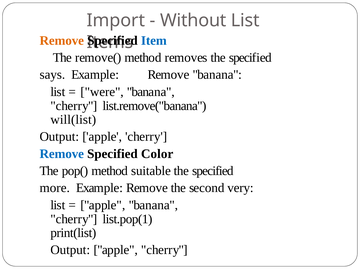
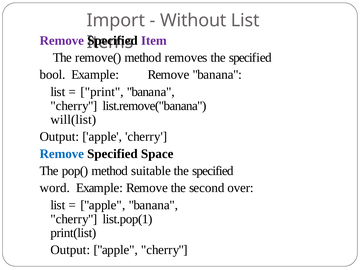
Remove at (62, 41) colour: orange -> purple
Item colour: blue -> purple
says: says -> bool
were: were -> print
Color: Color -> Space
more: more -> word
very: very -> over
